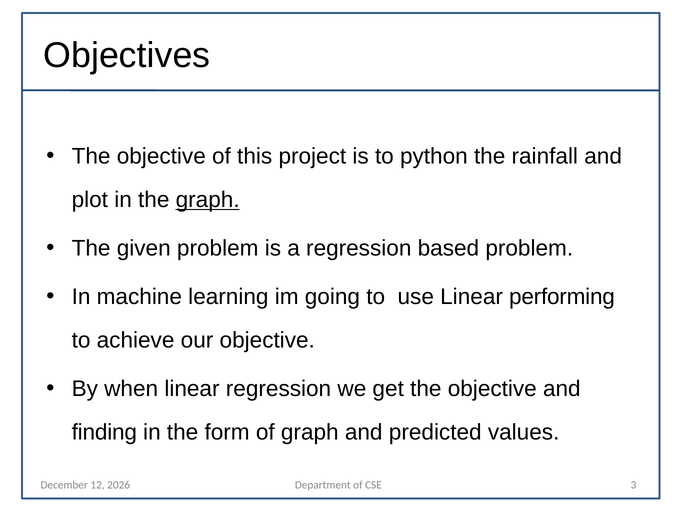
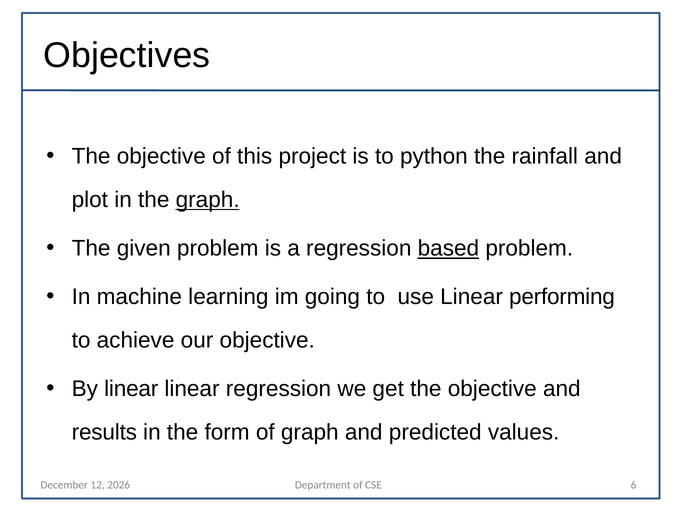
based underline: none -> present
By when: when -> linear
finding: finding -> results
3: 3 -> 6
